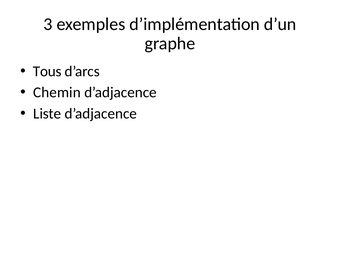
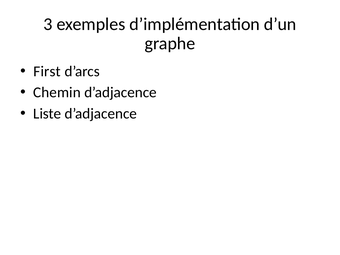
Tous: Tous -> First
